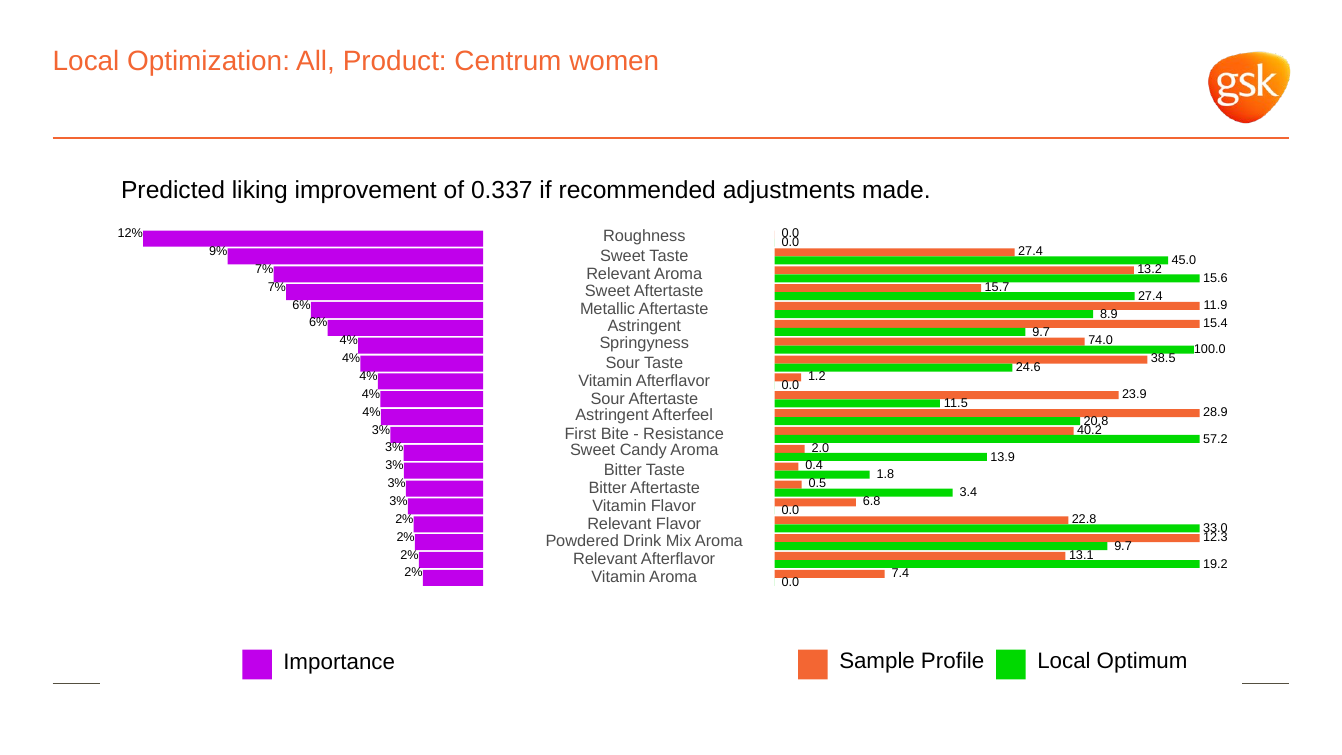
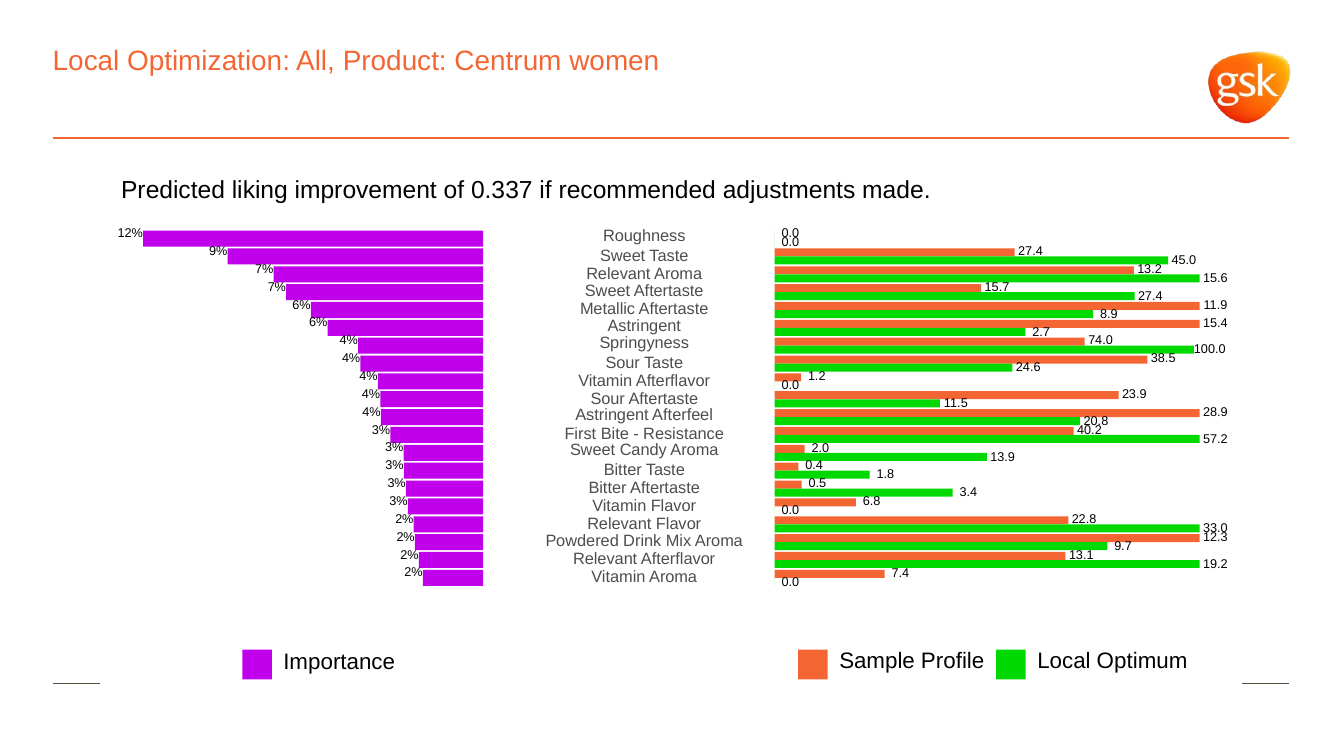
9.7 at (1041, 332): 9.7 -> 2.7
